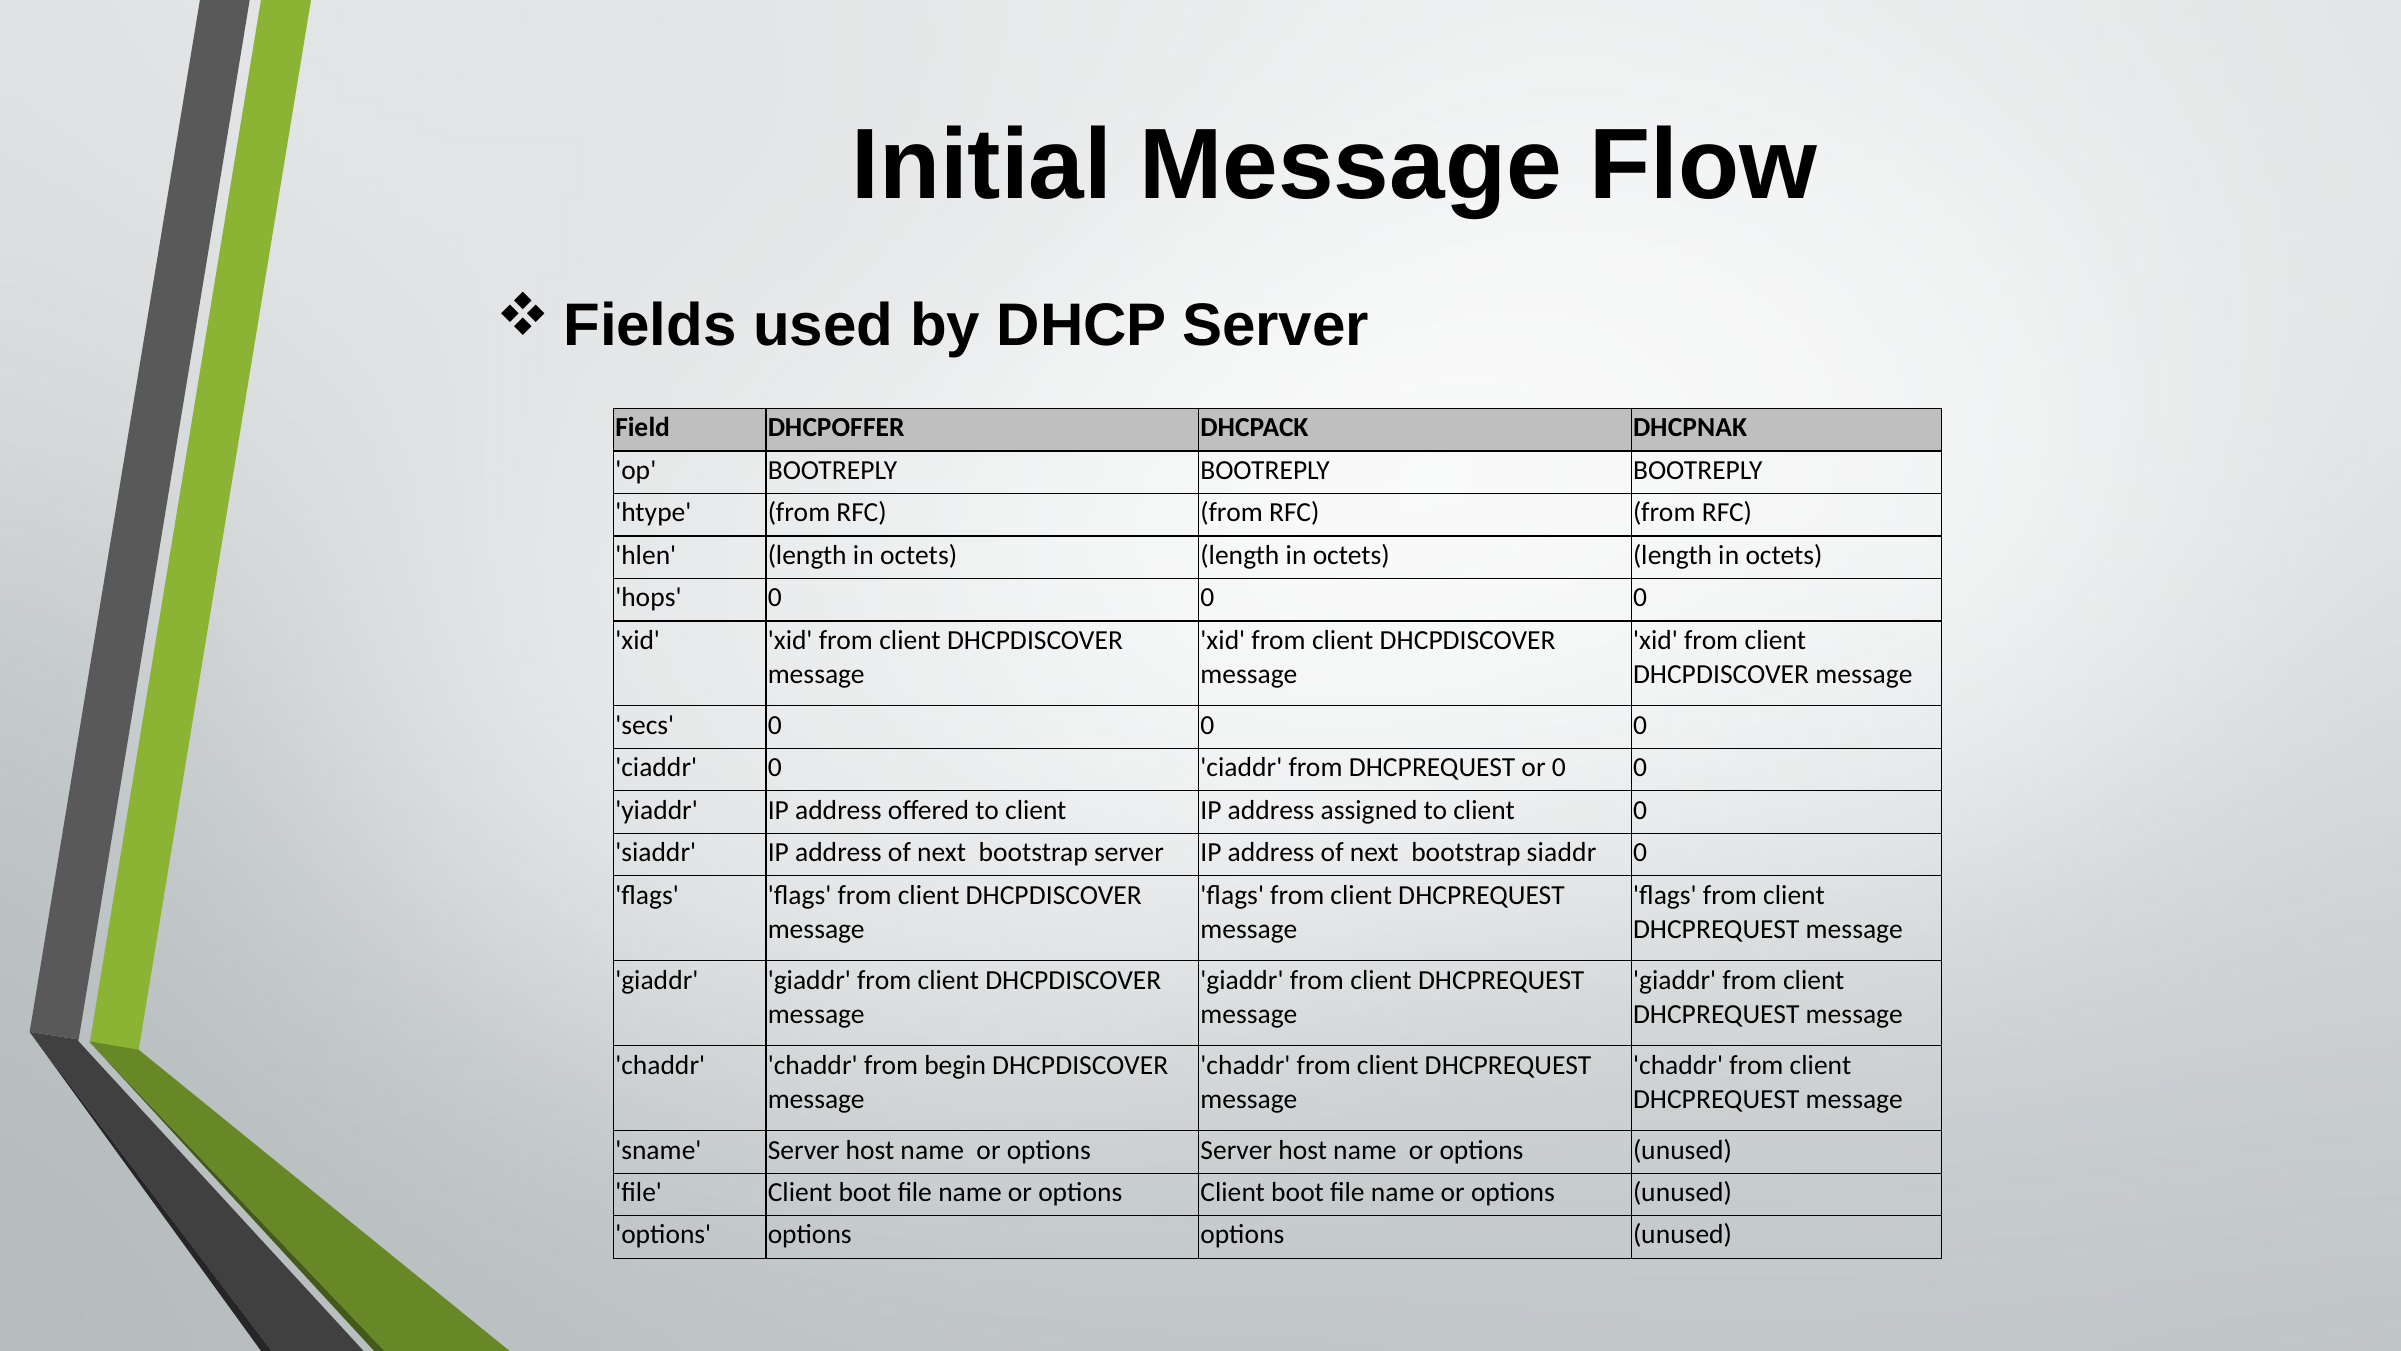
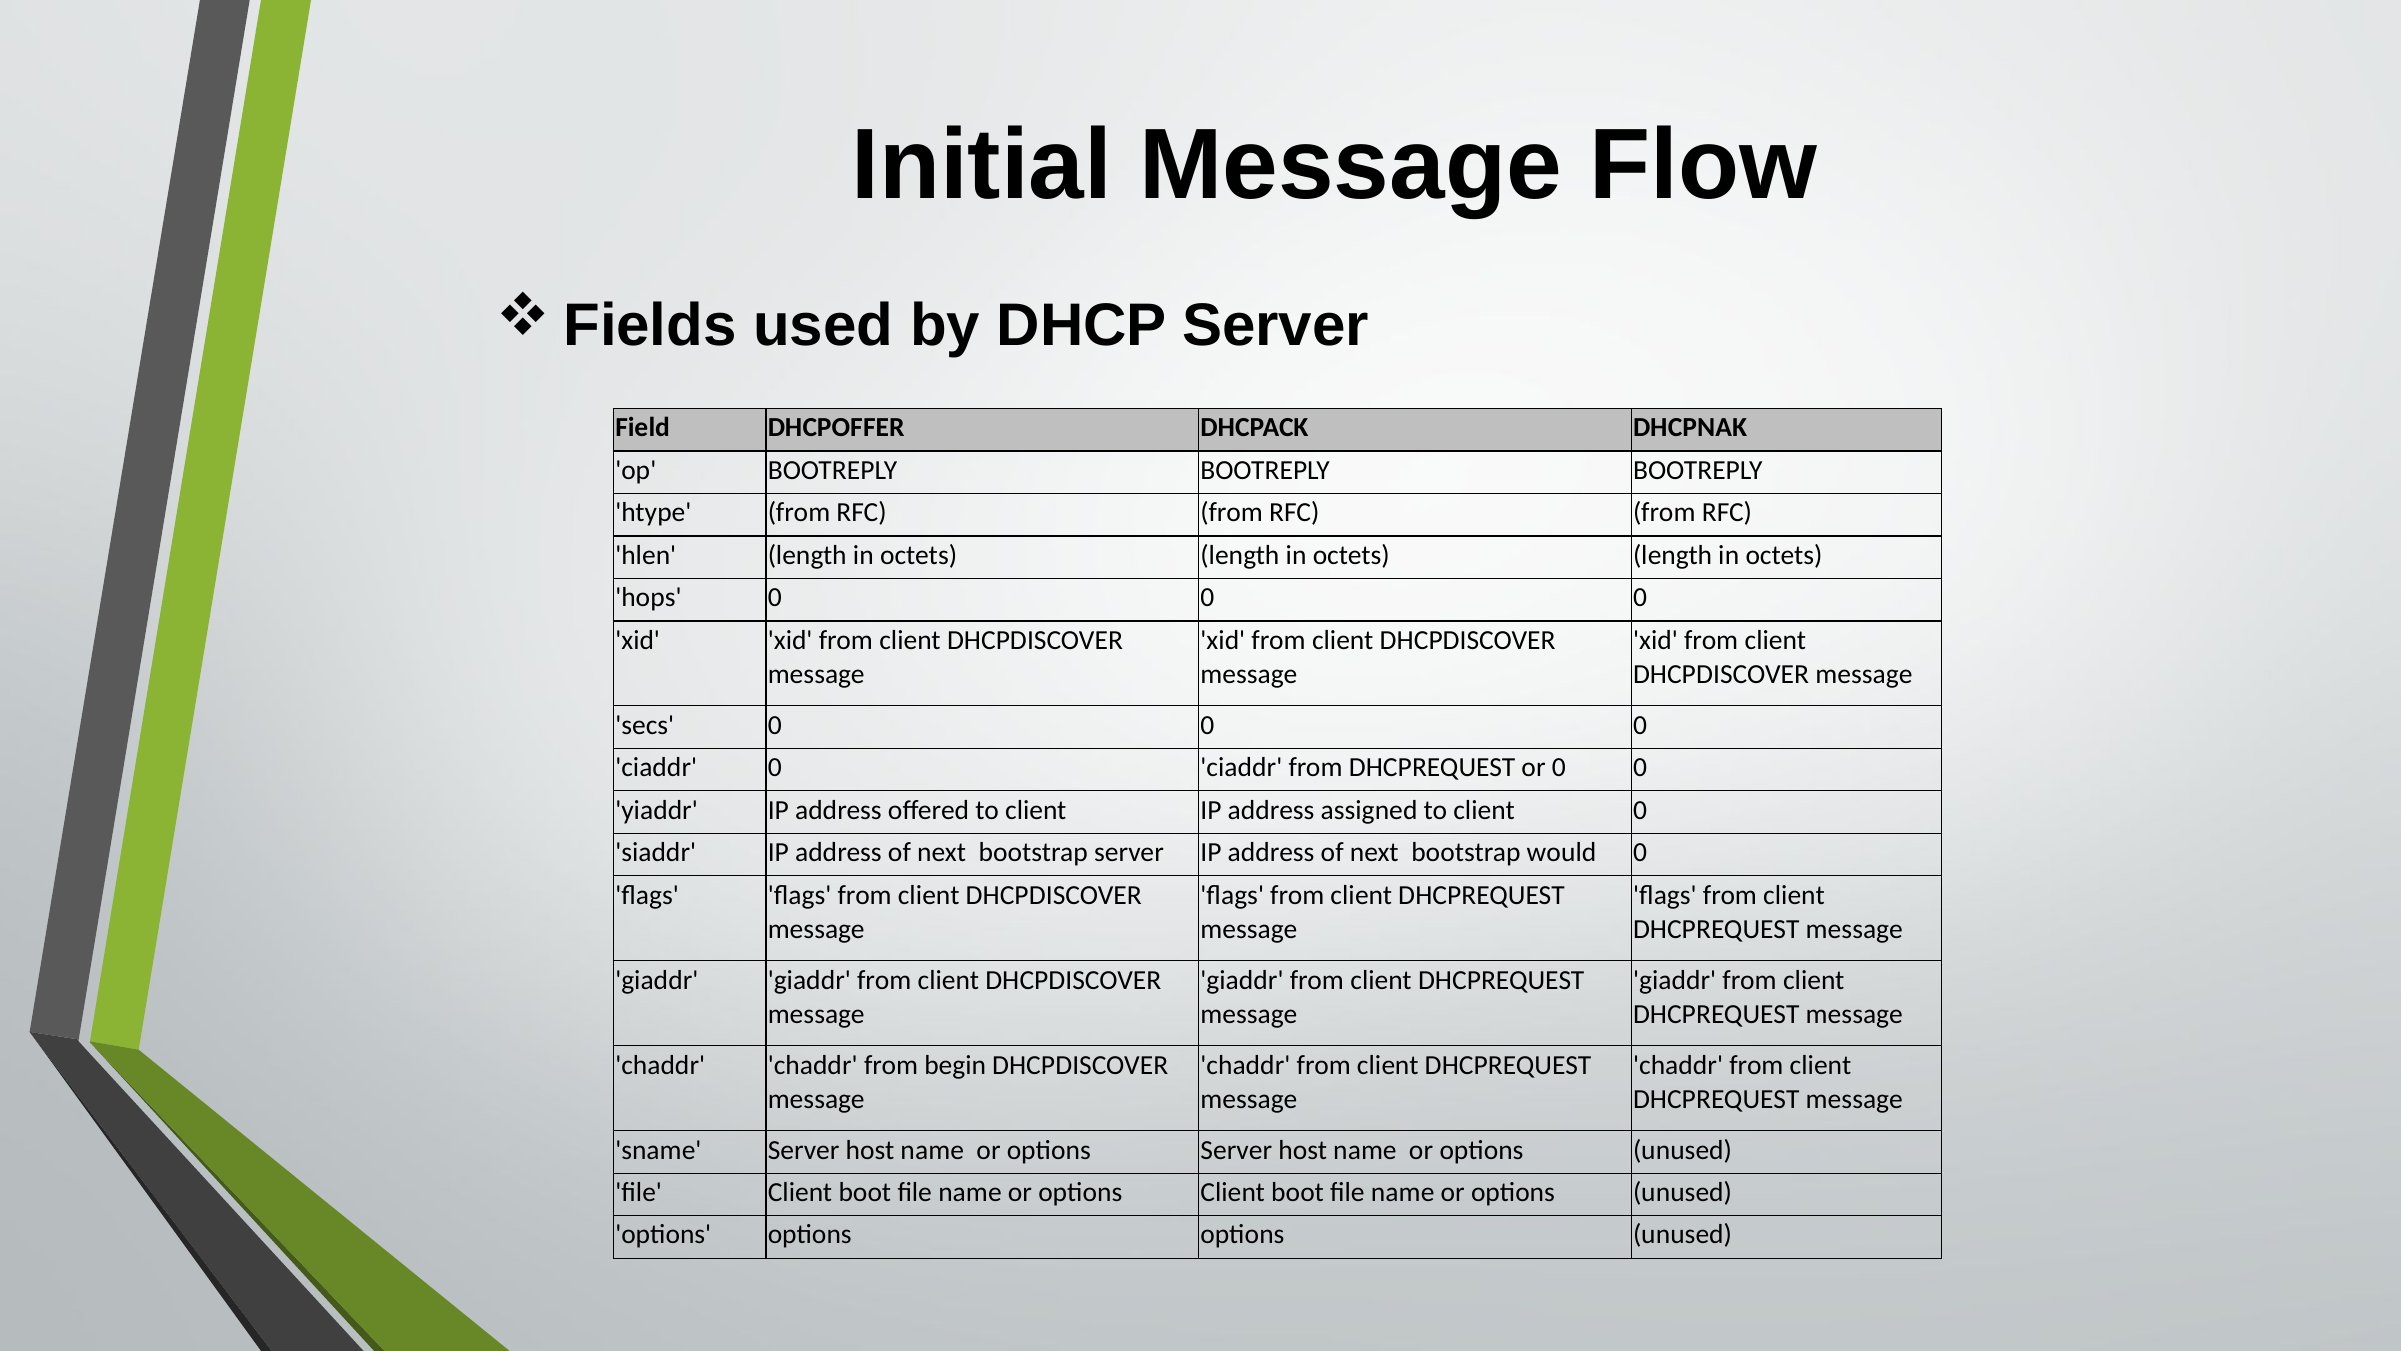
bootstrap siaddr: siaddr -> would
